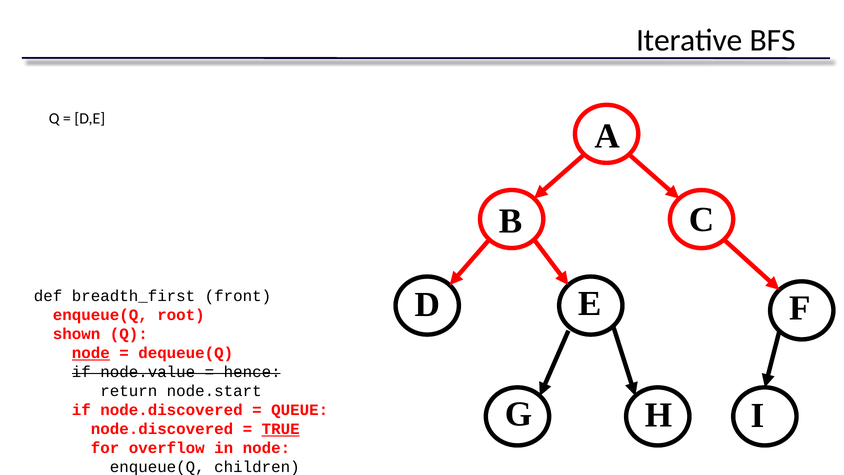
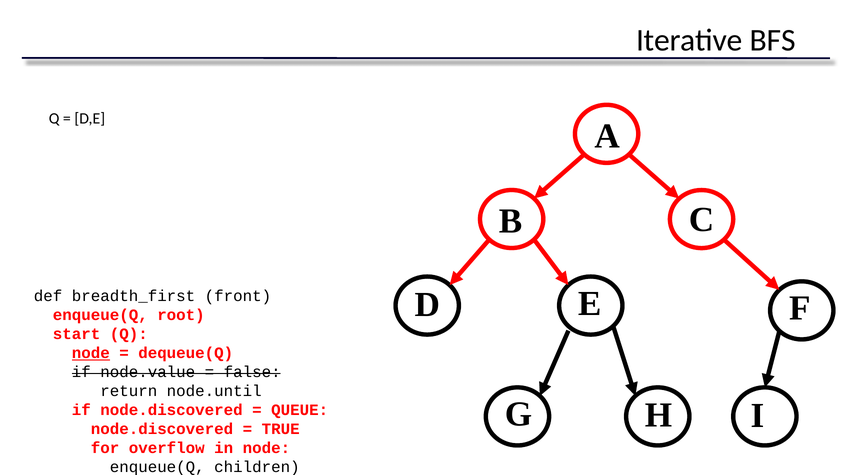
shown: shown -> start
hence: hence -> false
node.start: node.start -> node.until
TRUE underline: present -> none
